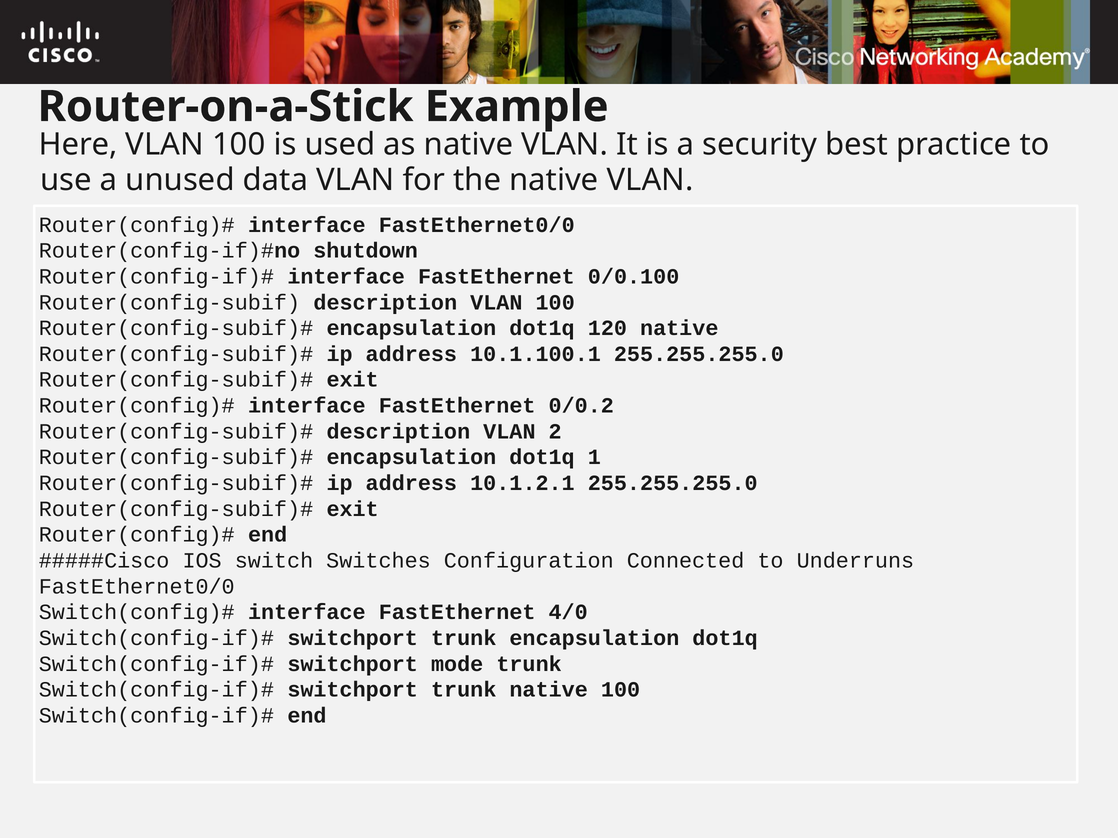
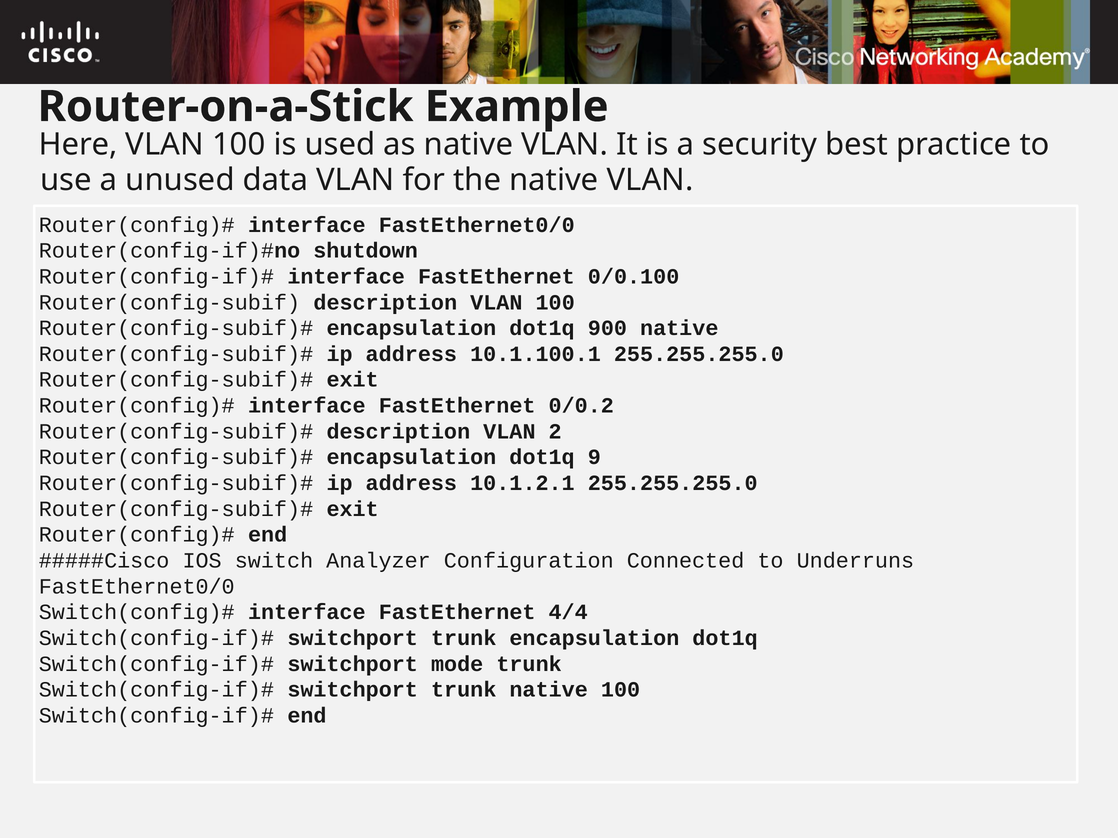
120: 120 -> 900
1: 1 -> 9
Switches: Switches -> Analyzer
4/0: 4/0 -> 4/4
